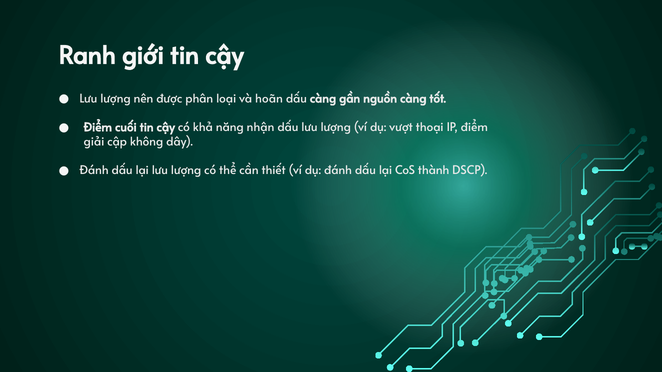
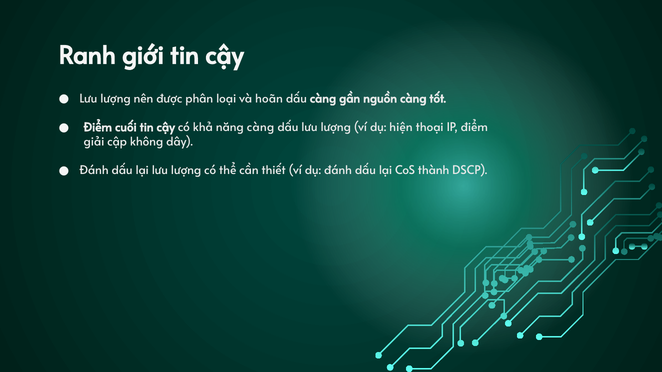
năng nhận: nhận -> càng
vượt: vượt -> hiện
